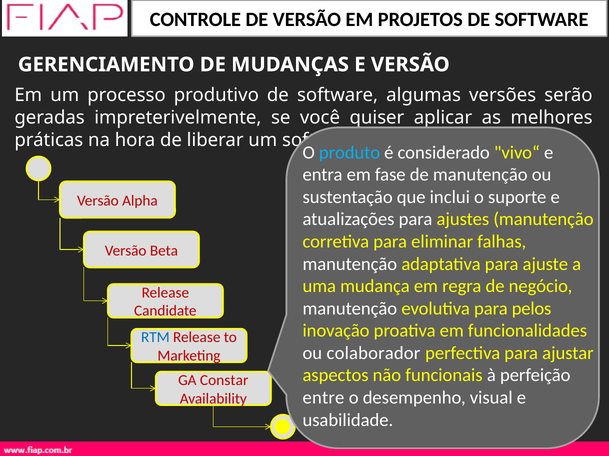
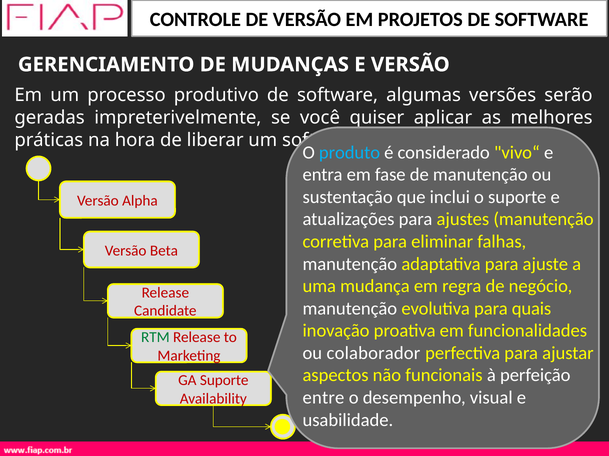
pelos: pelos -> quais
RTM colour: blue -> green
GA Constar: Constar -> Suporte
